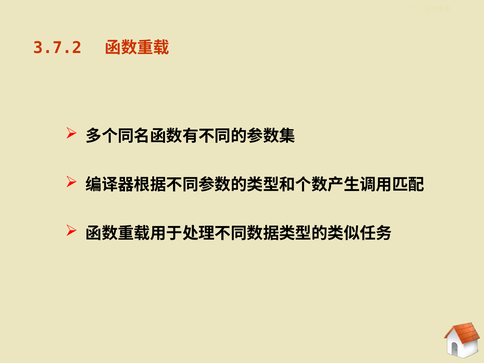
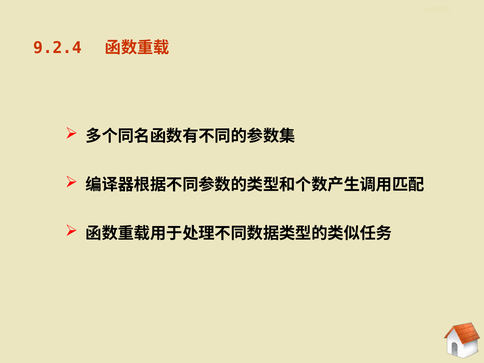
3.7.2: 3.7.2 -> 9.2.4
